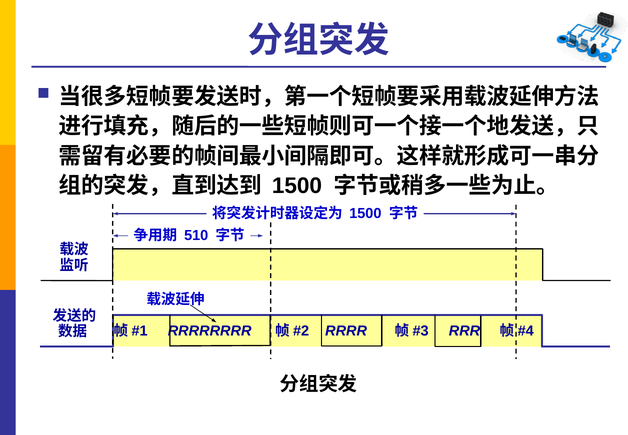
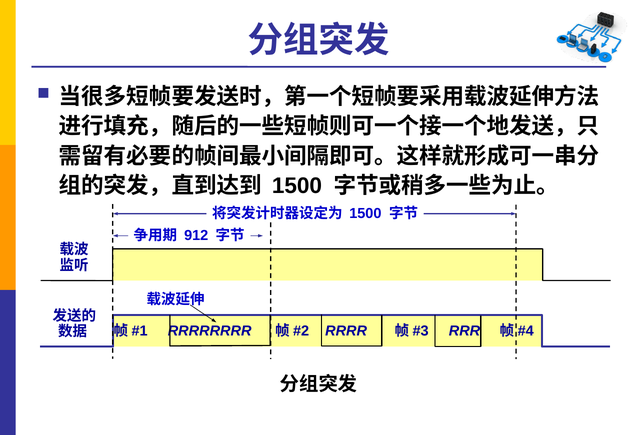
510: 510 -> 912
